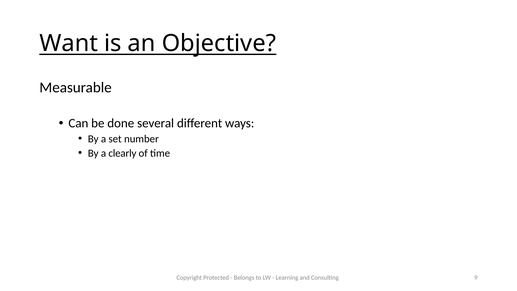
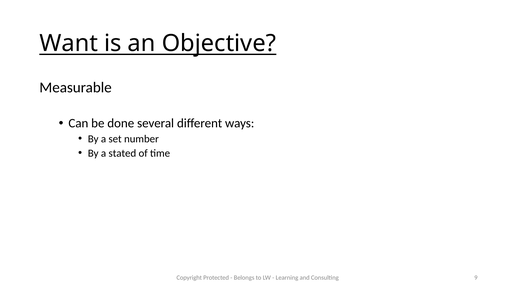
clearly: clearly -> stated
